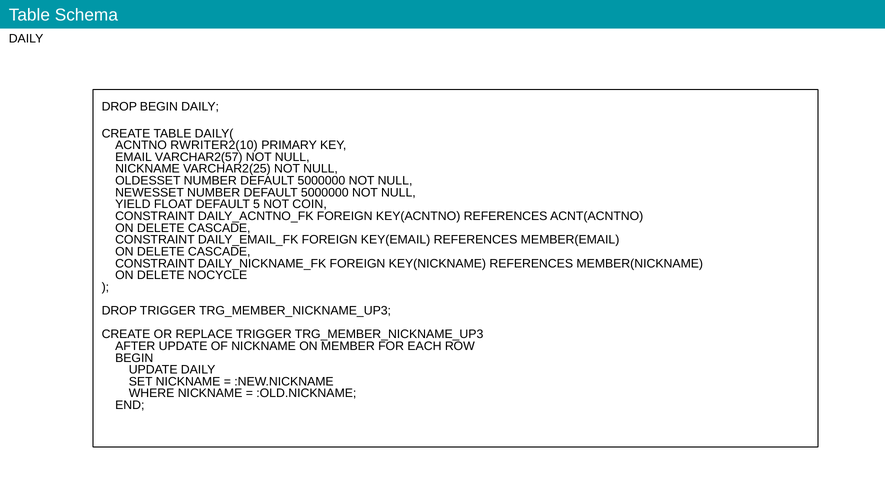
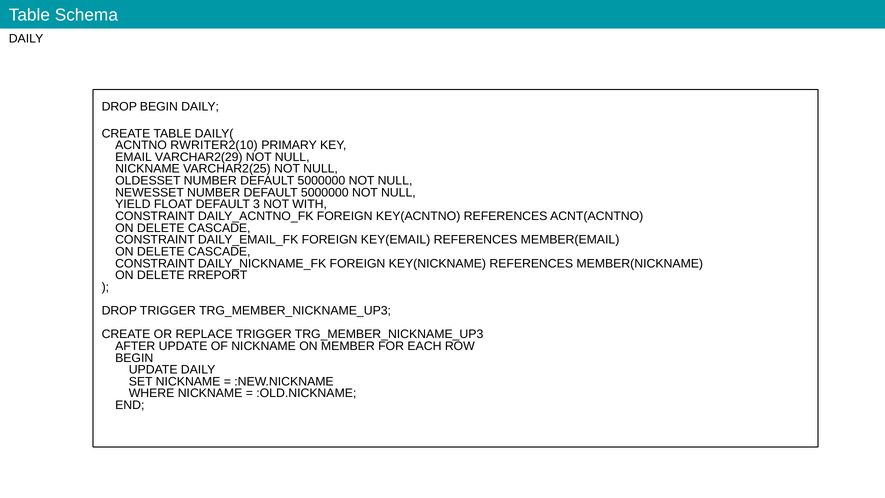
VARCHAR2(57: VARCHAR2(57 -> VARCHAR2(29
5: 5 -> 3
COIN: COIN -> WITH
NOCYCLE: NOCYCLE -> RREPORT
